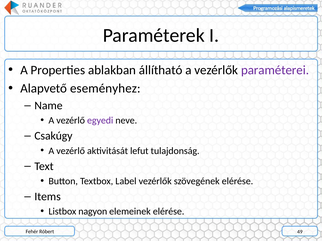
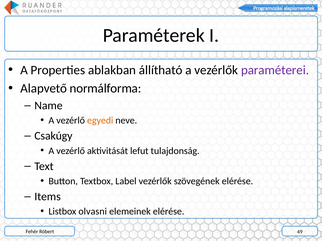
eseményhez: eseményhez -> normálforma
egyedi colour: purple -> orange
nagyon: nagyon -> olvasni
